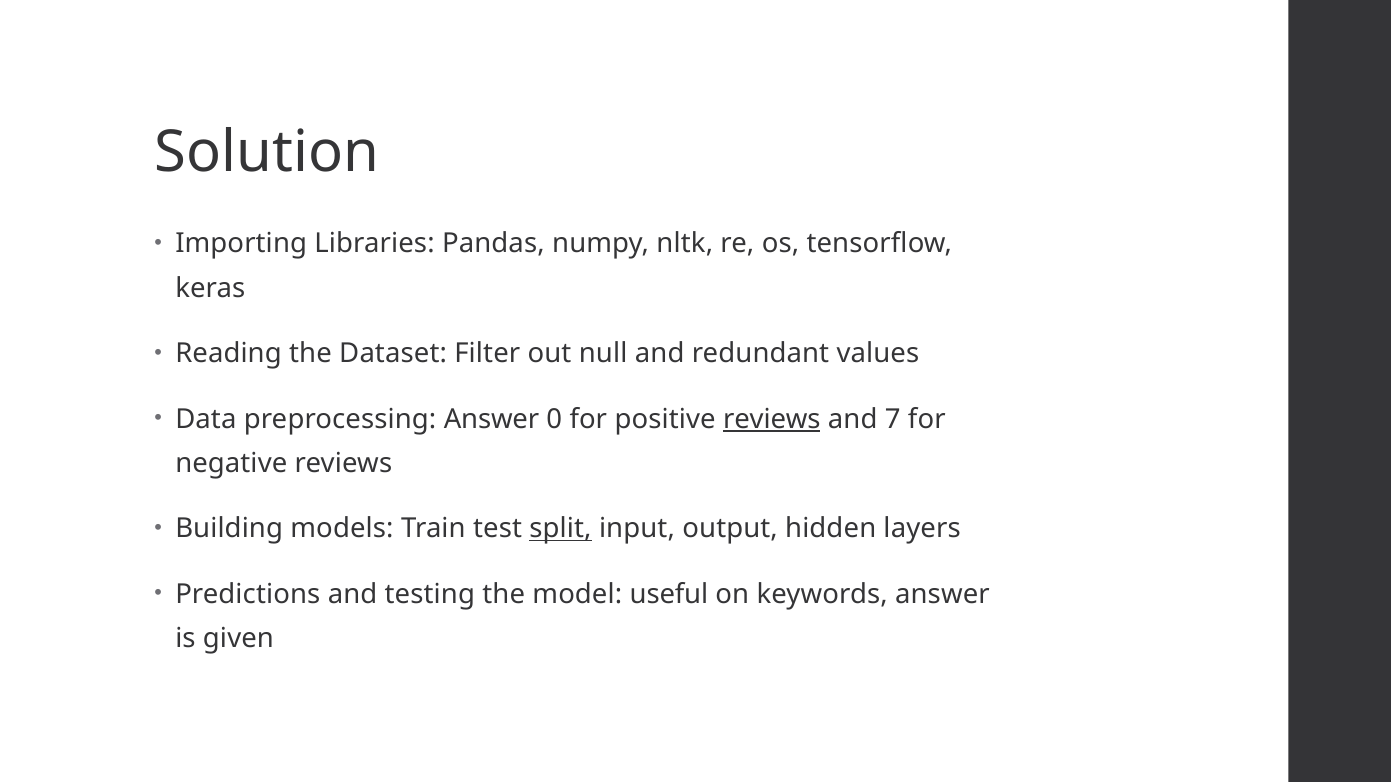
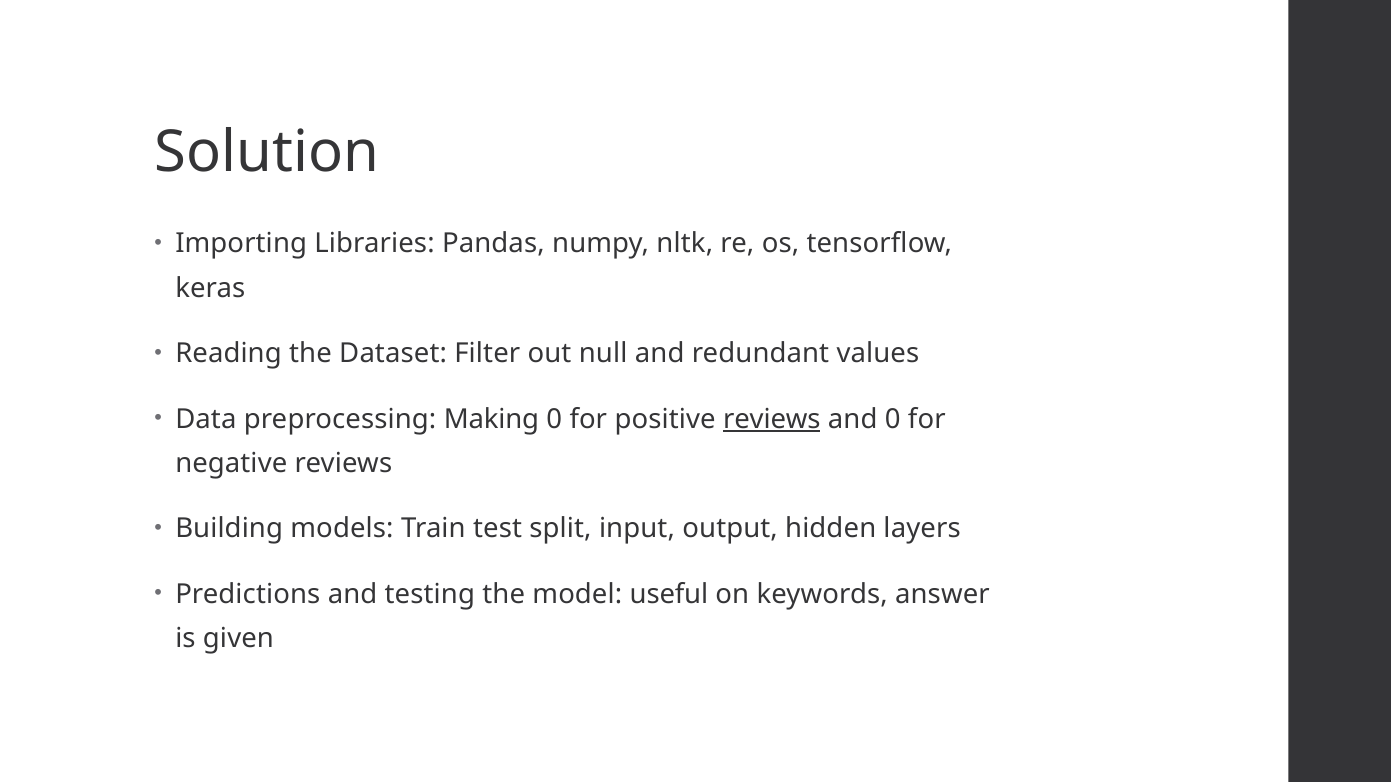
preprocessing Answer: Answer -> Making
and 7: 7 -> 0
split underline: present -> none
